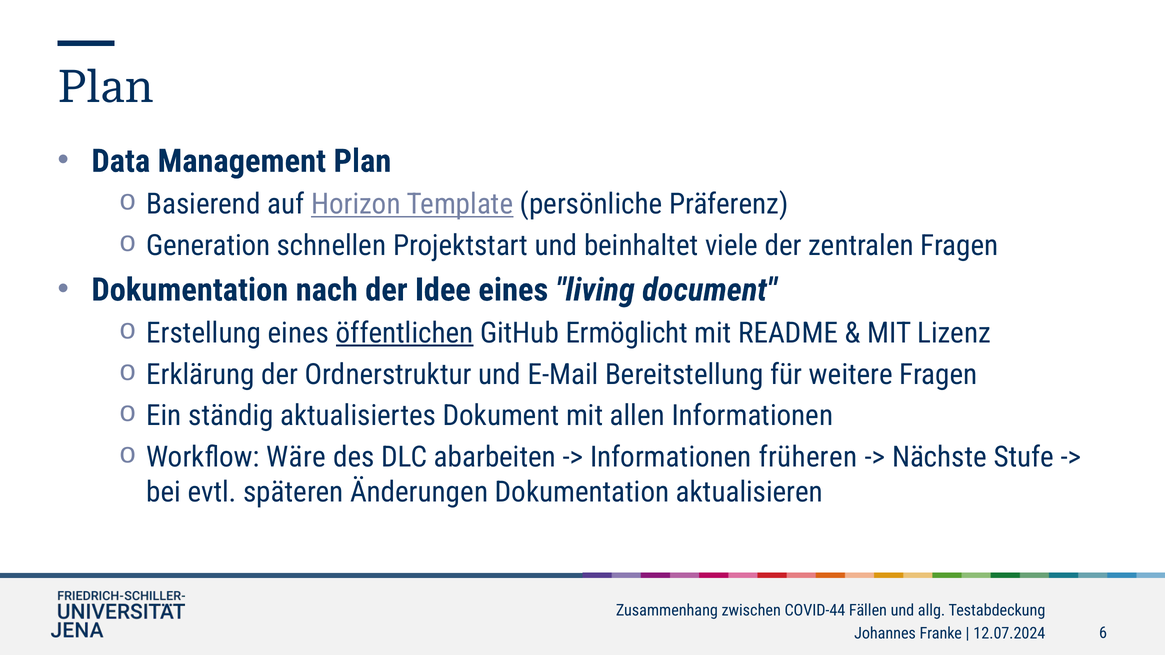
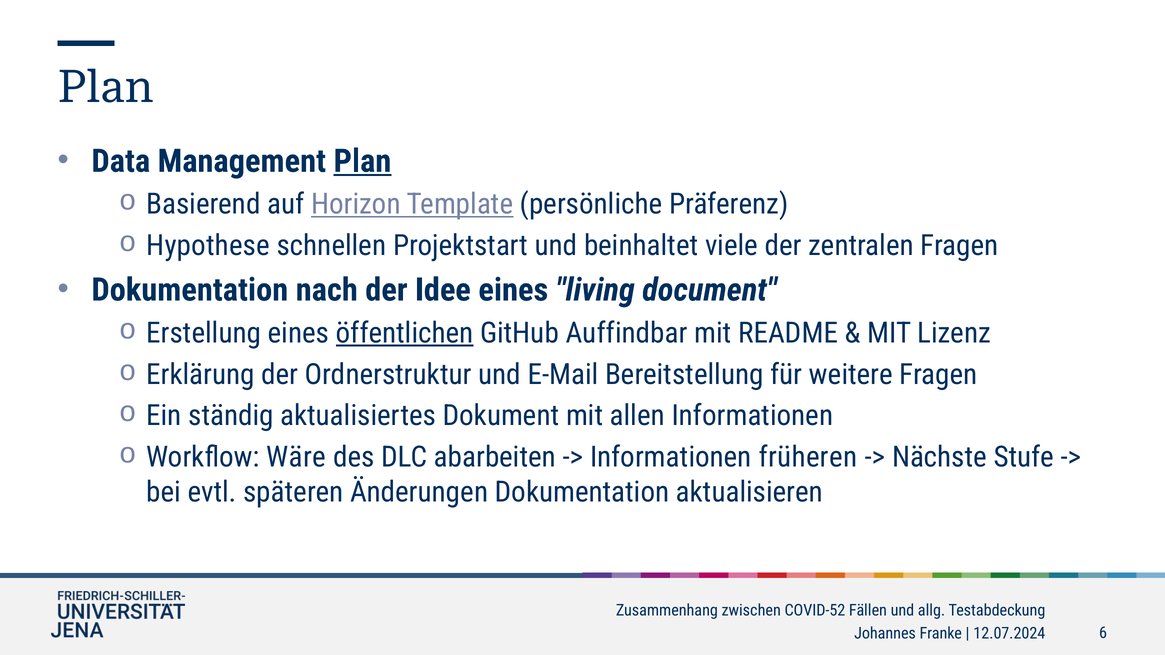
Plan at (362, 161) underline: none -> present
Generation: Generation -> Hypothese
Ermöglicht: Ermöglicht -> Auffindbar
COVID-44: COVID-44 -> COVID-52
